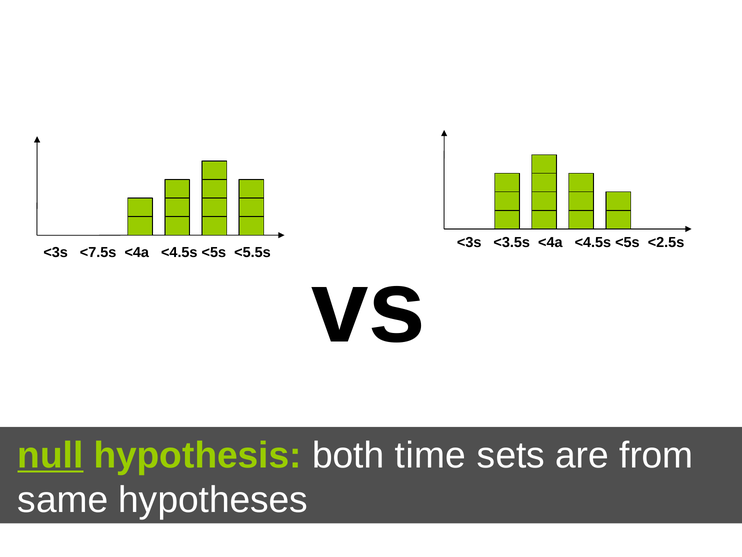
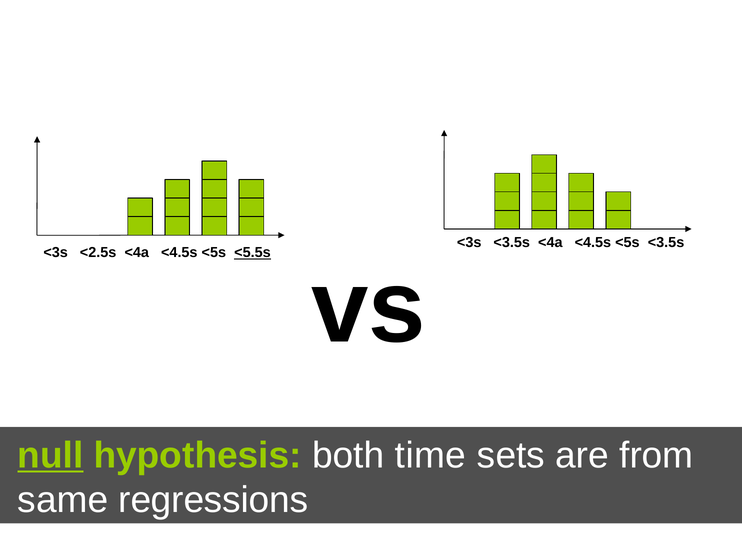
<5s <2.5s: <2.5s -> <3.5s
<7.5s: <7.5s -> <2.5s
<5.5s underline: none -> present
hypotheses: hypotheses -> regressions
